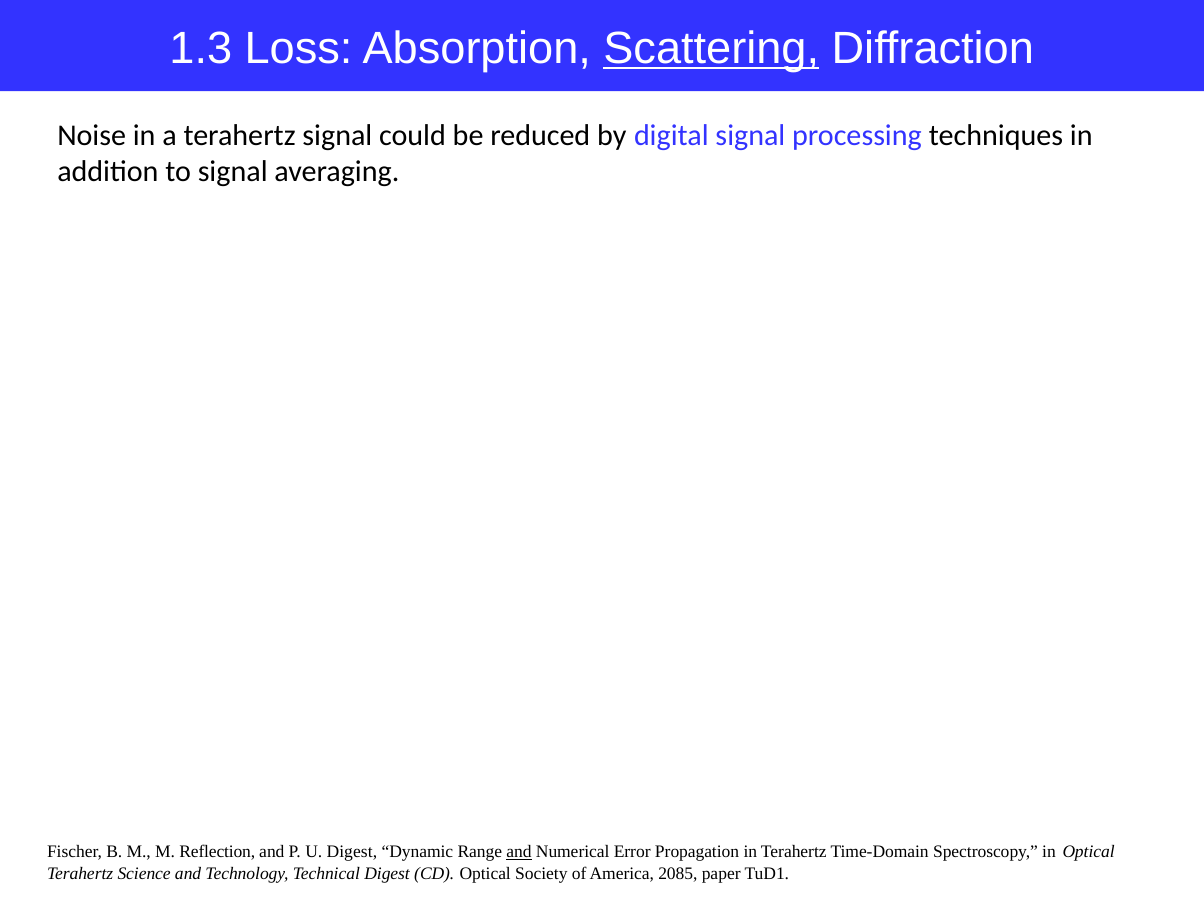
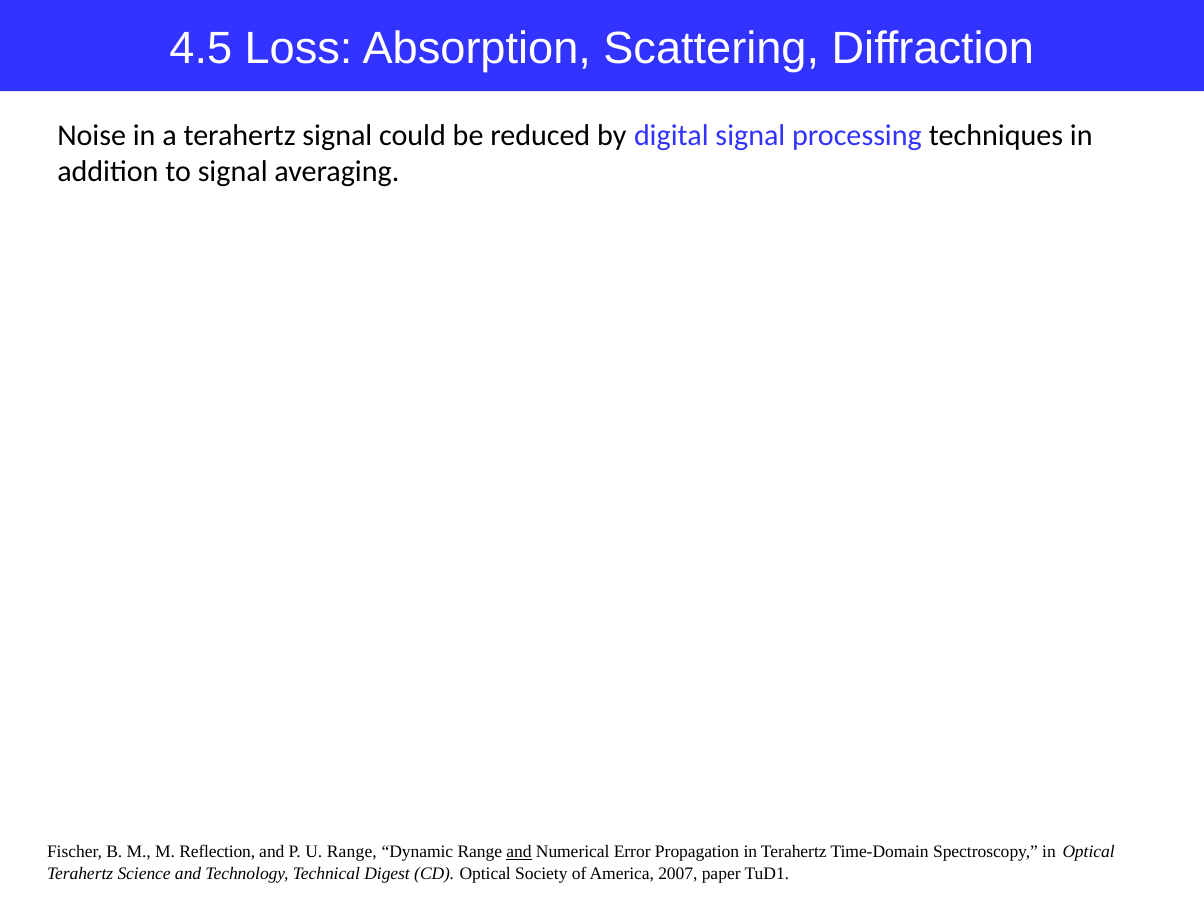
1.3: 1.3 -> 4.5
Scattering underline: present -> none
U Digest: Digest -> Range
2085: 2085 -> 2007
